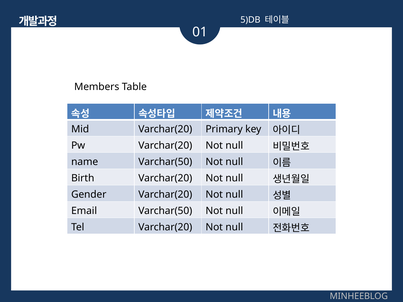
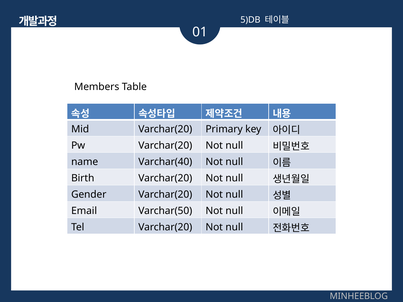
name Varchar(50: Varchar(50 -> Varchar(40
